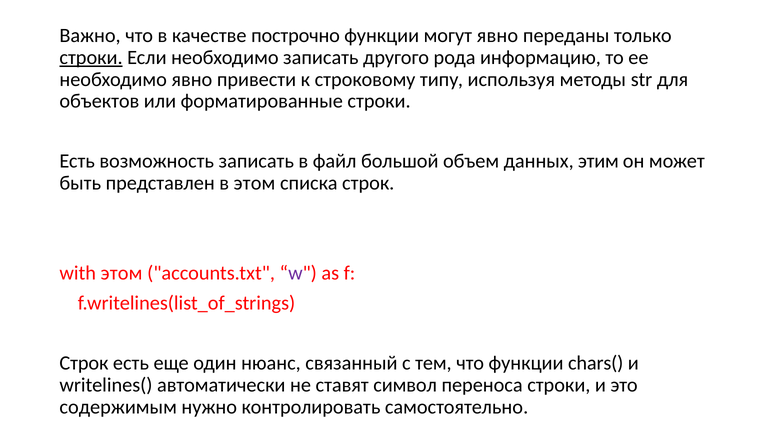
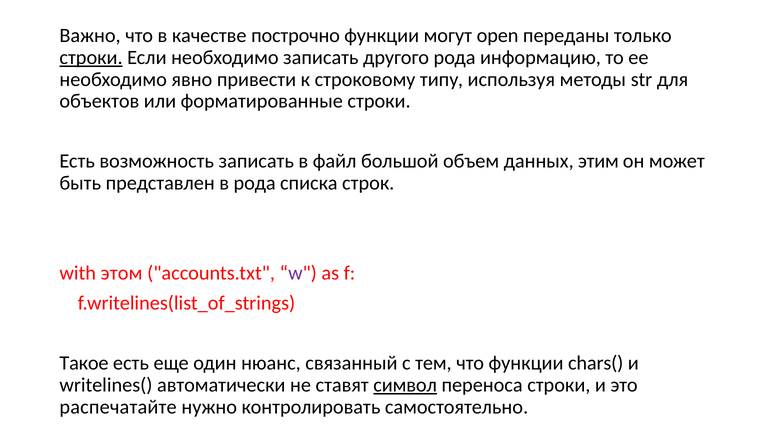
могут явно: явно -> open
в этом: этом -> рода
Строк at (84, 364): Строк -> Такое
символ underline: none -> present
содержимым: содержимым -> распечатайте
